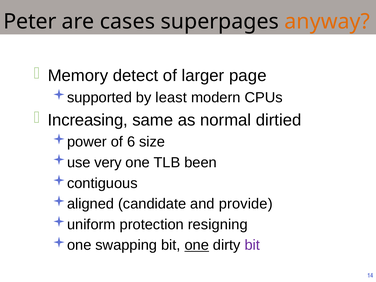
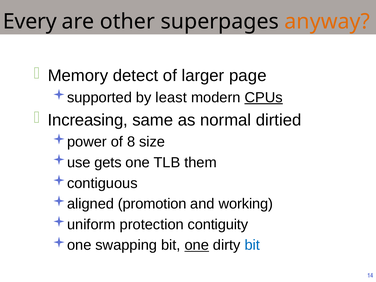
Peter: Peter -> Every
cases: cases -> other
CPUs underline: none -> present
6: 6 -> 8
very: very -> gets
been: been -> them
candidate: candidate -> promotion
provide: provide -> working
resigning: resigning -> contiguity
bit at (252, 245) colour: purple -> blue
